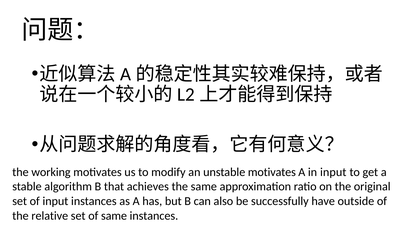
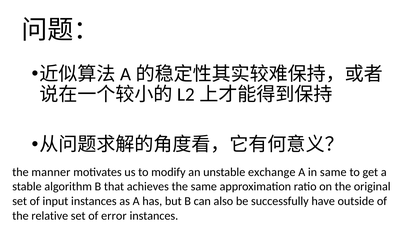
working: working -> manner
unstable motivates: motivates -> exchange
in input: input -> same
of same: same -> error
